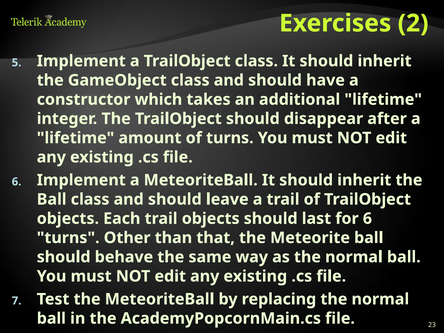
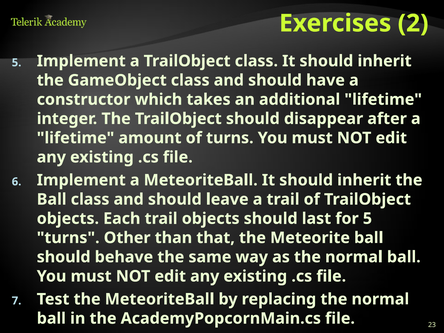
for 6: 6 -> 5
